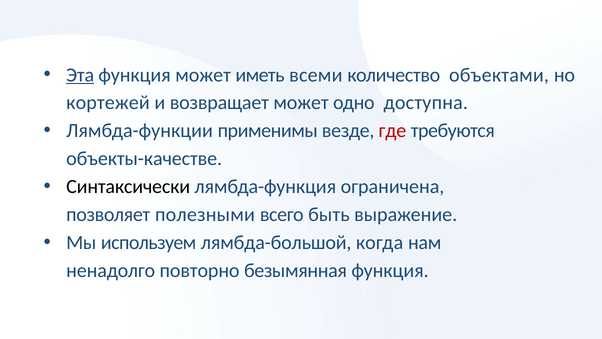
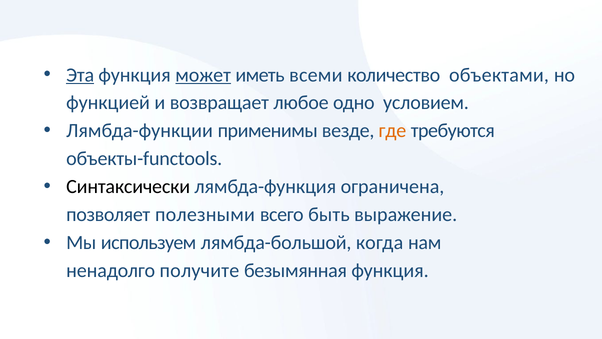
может at (203, 75) underline: none -> present
кортежей: кортежей -> функцией
возвращает может: может -> любое
доступна: доступна -> условием
где colour: red -> orange
объекты-качестве: объекты-качестве -> объекты-functools
повторно: повторно -> получите
